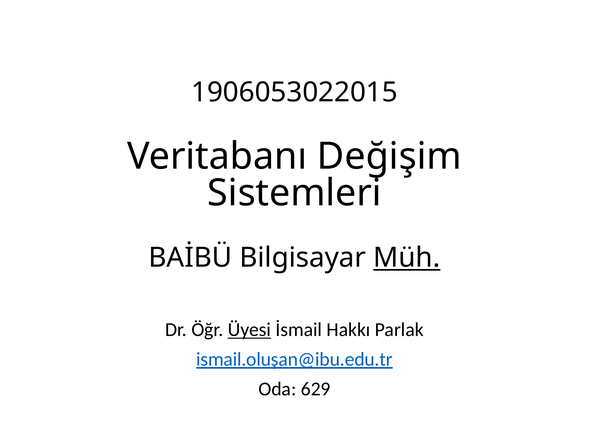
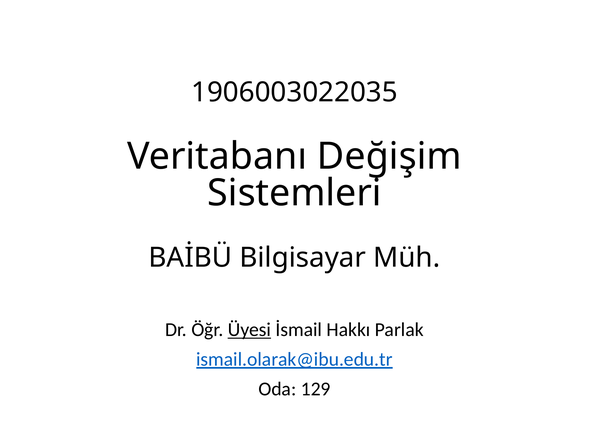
1906053022015: 1906053022015 -> 1906003022035
Müh underline: present -> none
ismail.oluşan@ibu.edu.tr: ismail.oluşan@ibu.edu.tr -> ismail.olarak@ibu.edu.tr
629: 629 -> 129
